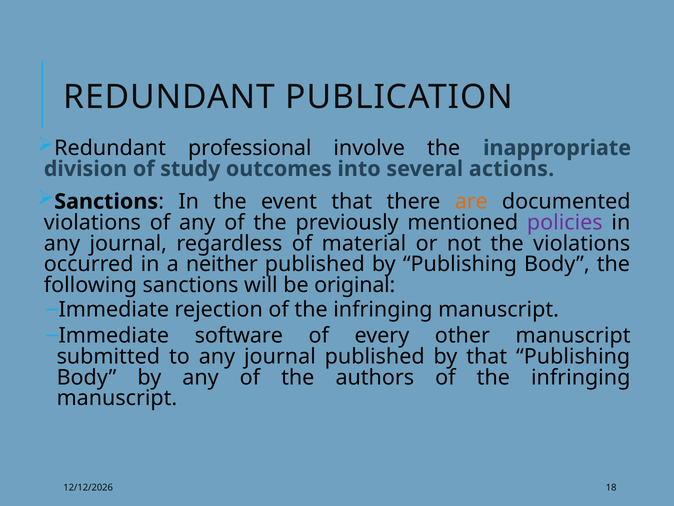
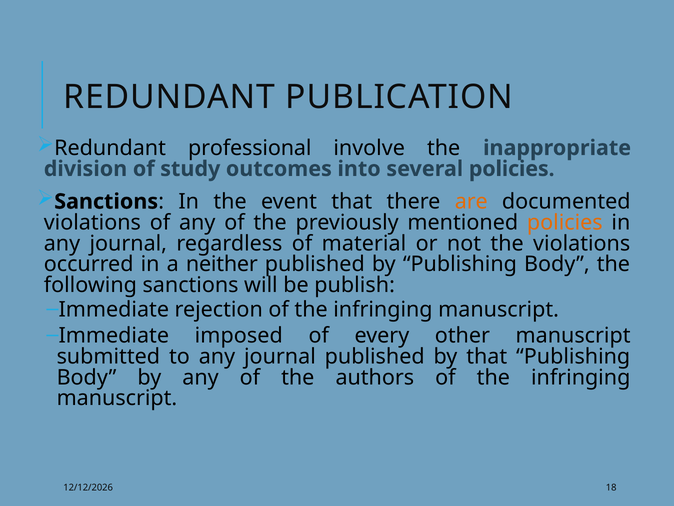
several actions: actions -> policies
policies at (565, 222) colour: purple -> orange
original: original -> publish
software: software -> imposed
